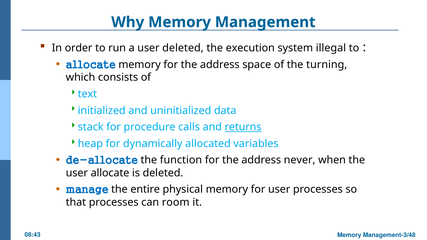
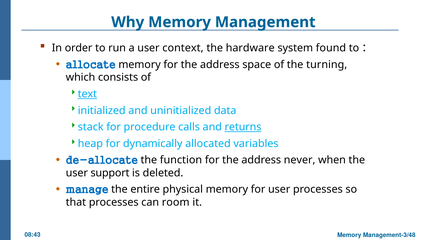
user deleted: deleted -> context
execution: execution -> hardware
illegal: illegal -> found
text underline: none -> present
user allocate: allocate -> support
